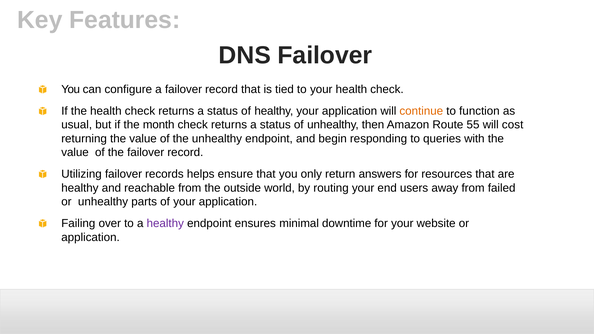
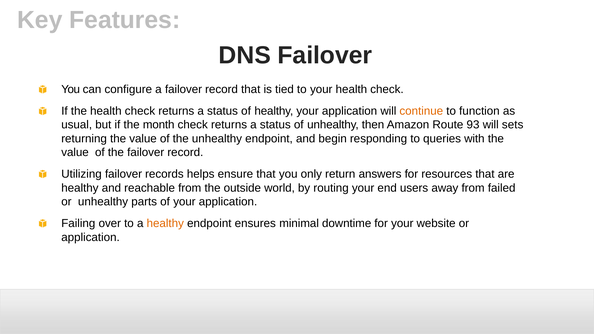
55: 55 -> 93
cost: cost -> sets
healthy at (165, 224) colour: purple -> orange
